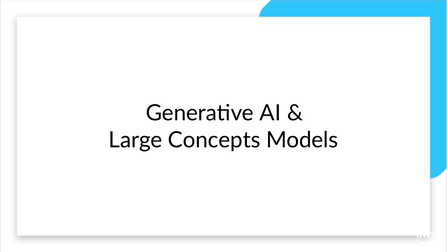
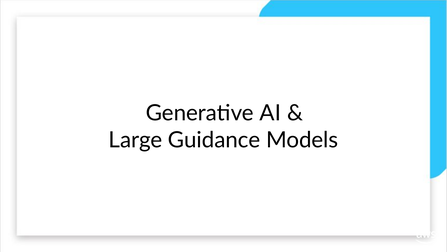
Concepts: Concepts -> Guidance
